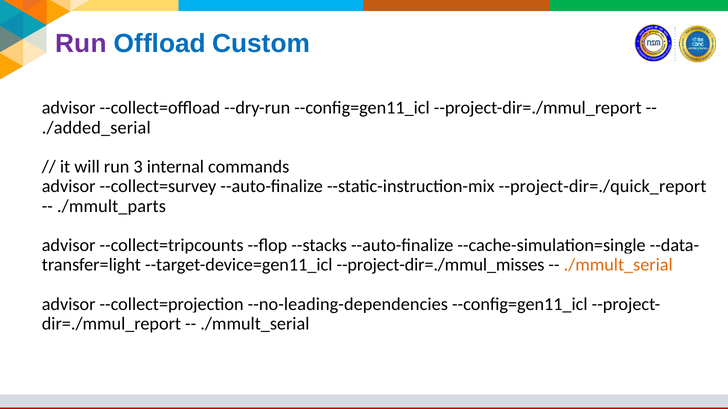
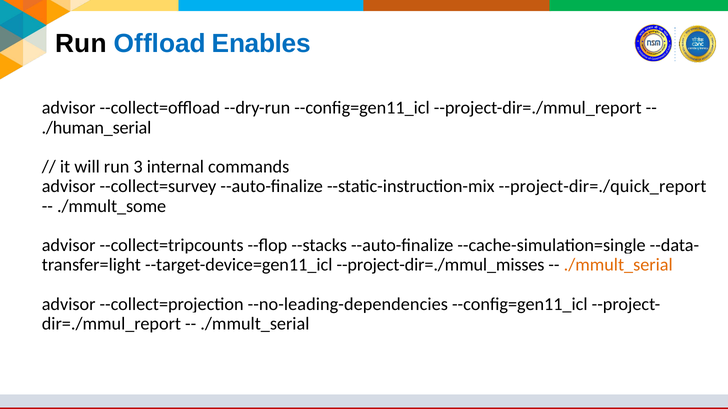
Run at (81, 44) colour: purple -> black
Custom: Custom -> Enables
./added_serial: ./added_serial -> ./human_serial
./mmult_parts: ./mmult_parts -> ./mmult_some
